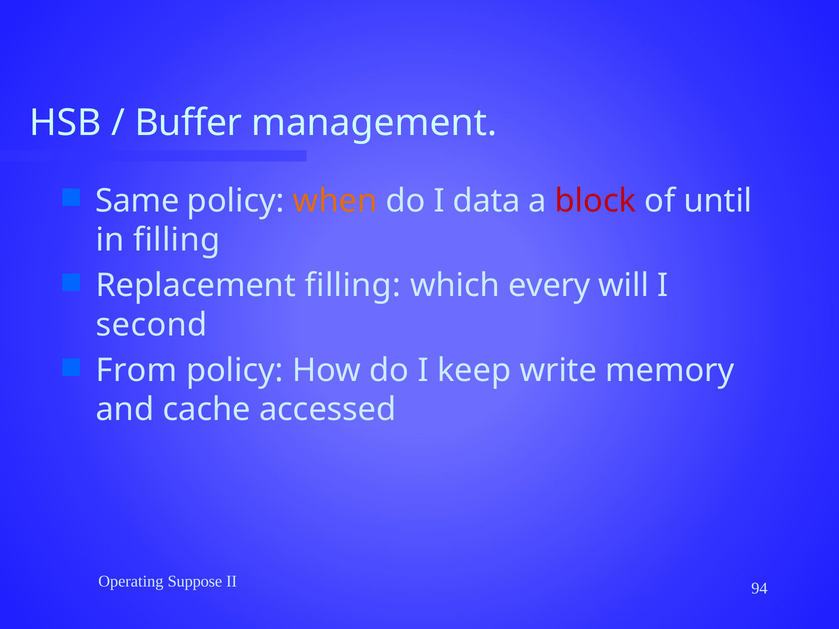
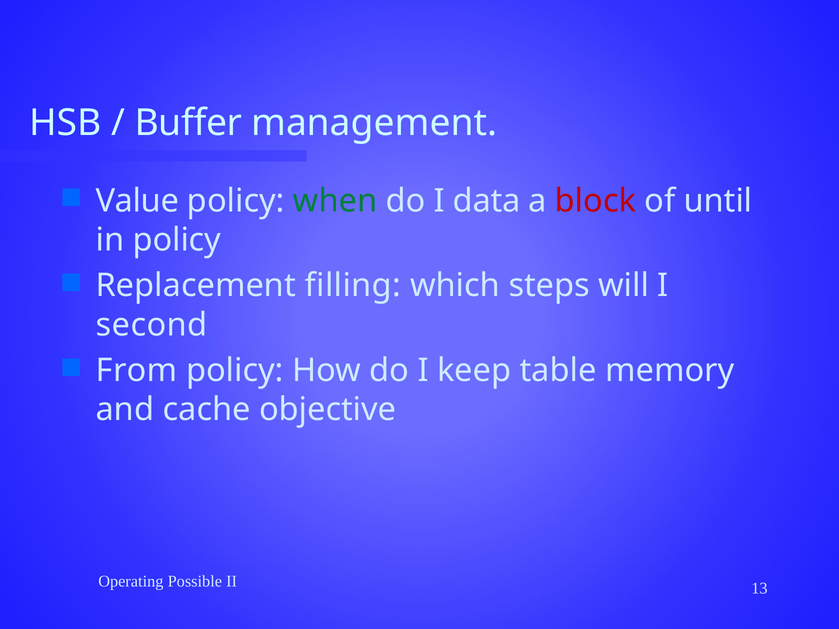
Same: Same -> Value
when colour: orange -> green
in filling: filling -> policy
every: every -> steps
write: write -> table
accessed: accessed -> objective
Suppose: Suppose -> Possible
94: 94 -> 13
